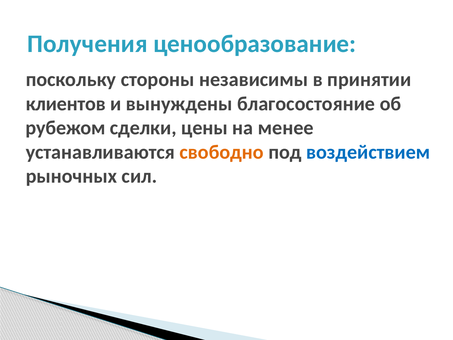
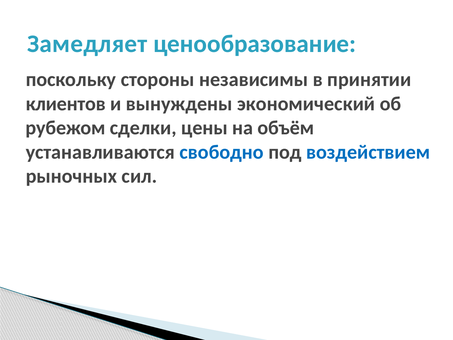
Получения: Получения -> Замедляет
благосостояние: благосостояние -> экономический
менее: менее -> объём
свободно colour: orange -> blue
